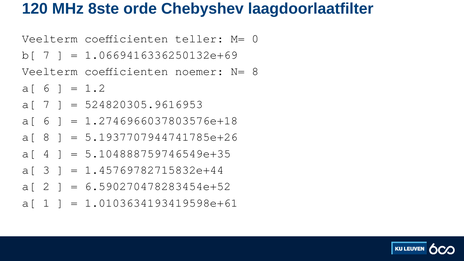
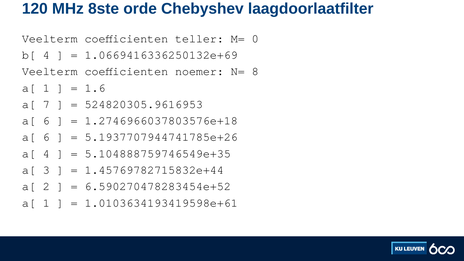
b[ 7: 7 -> 4
6 at (46, 88): 6 -> 1
1.2: 1.2 -> 1.6
8 at (46, 137): 8 -> 6
